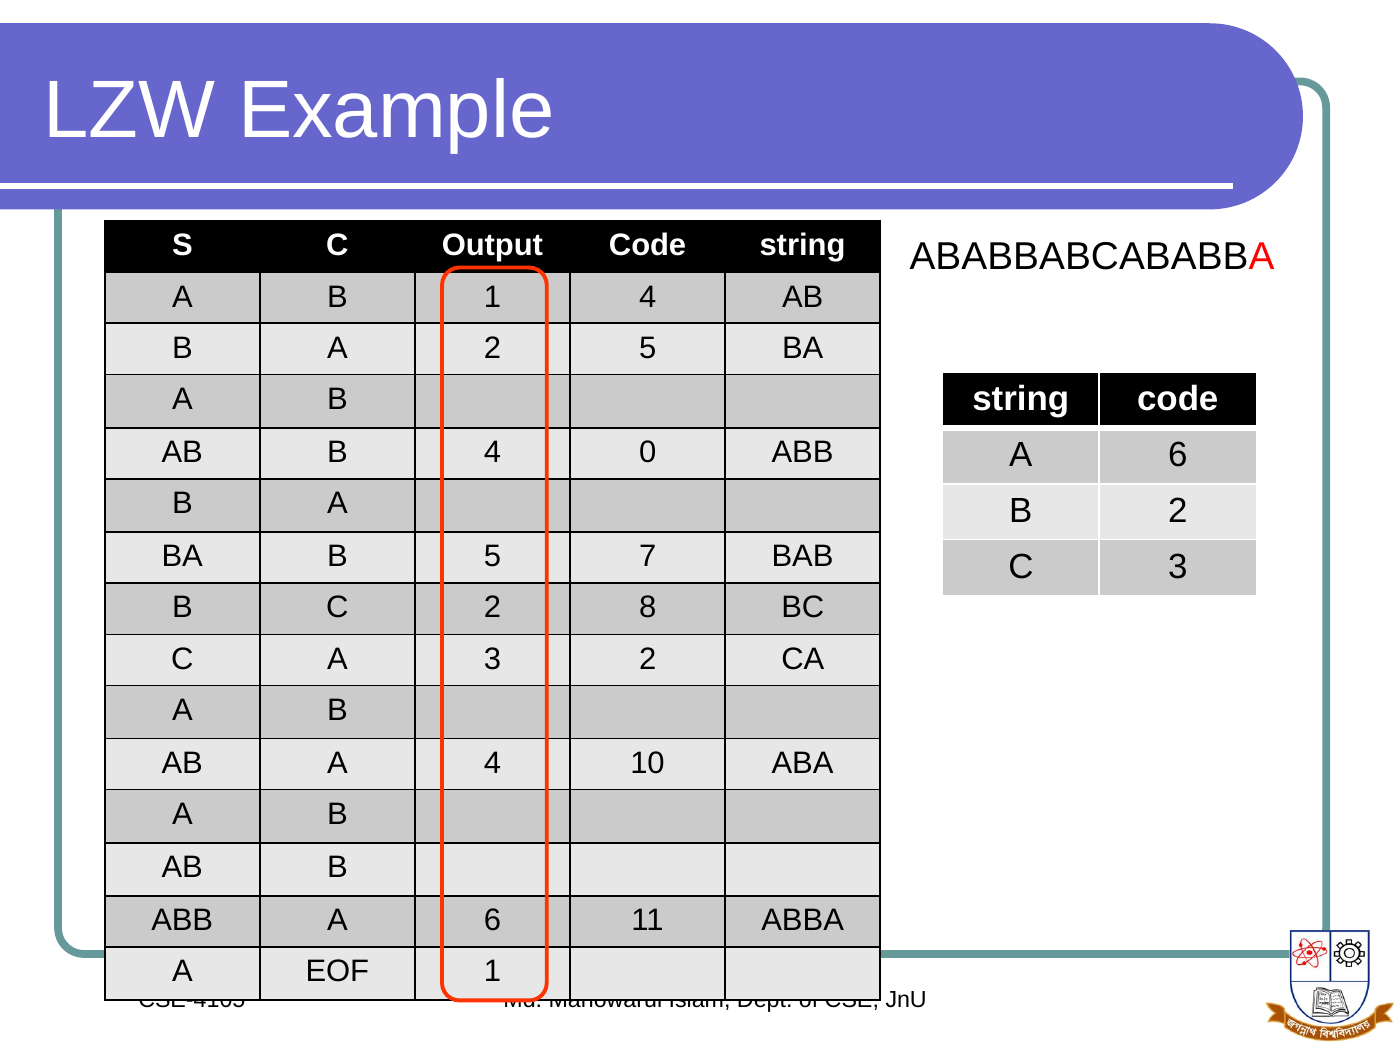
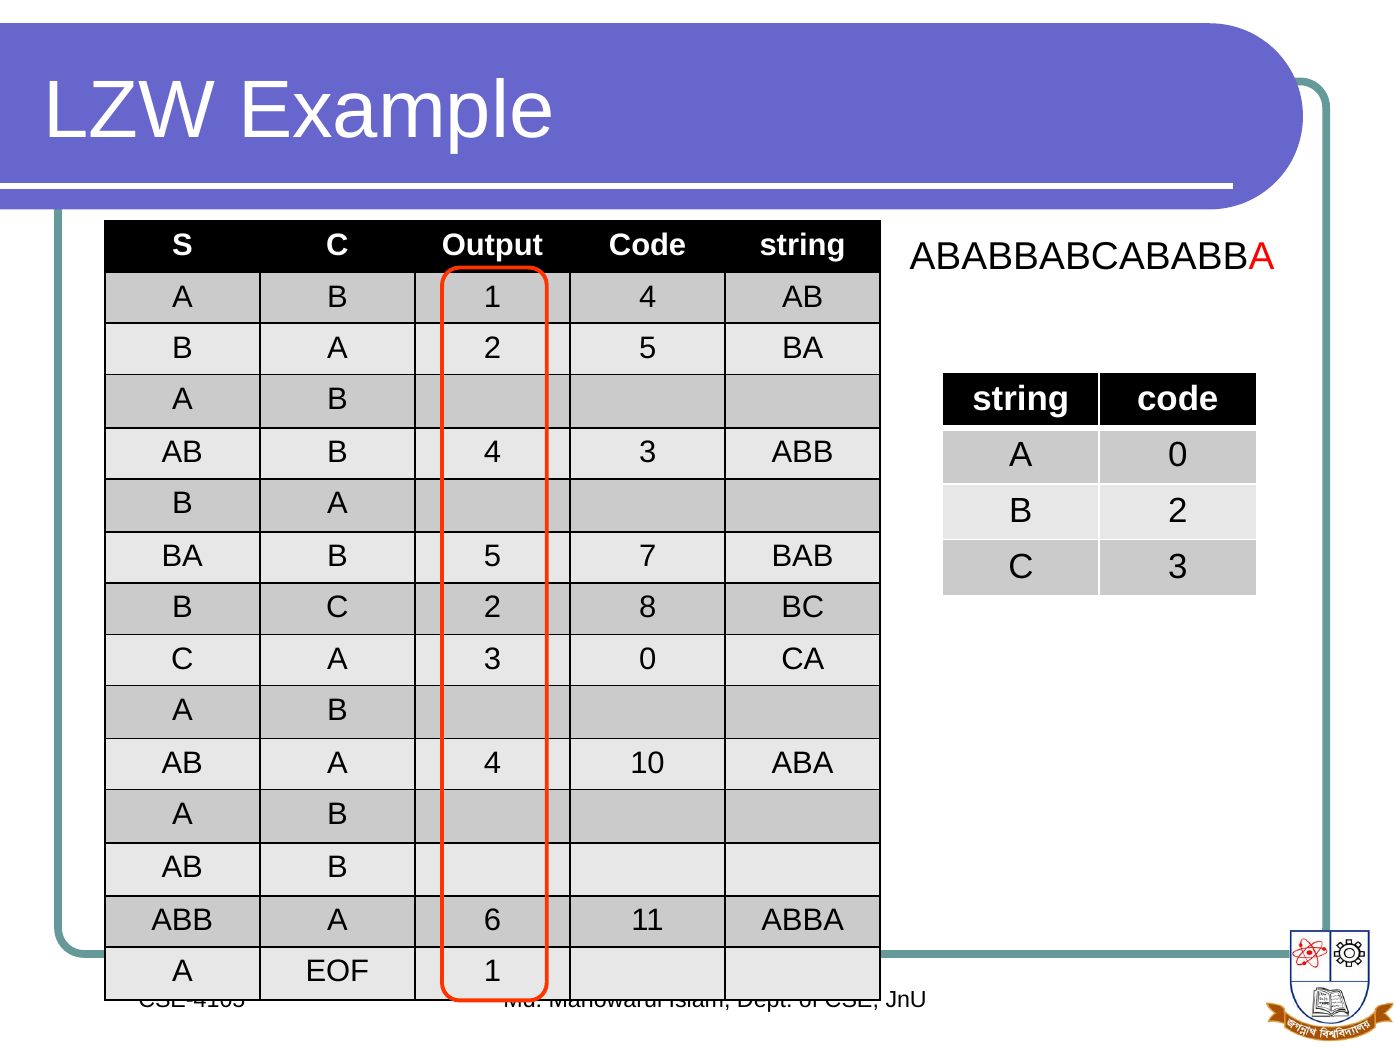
4 0: 0 -> 3
6 at (1178, 455): 6 -> 0
3 2: 2 -> 0
